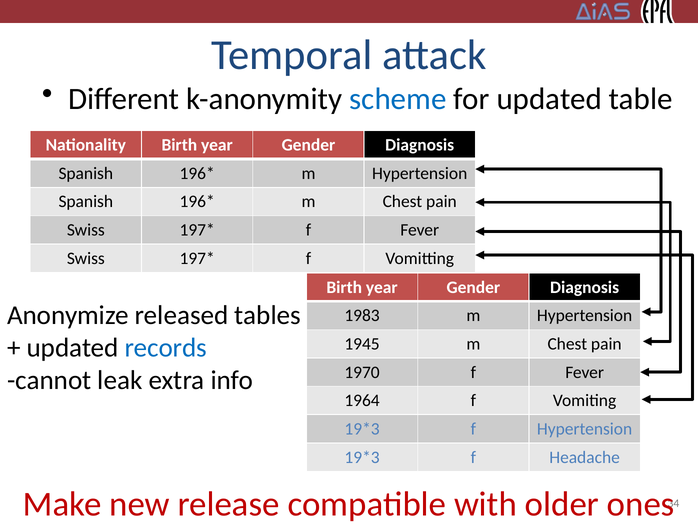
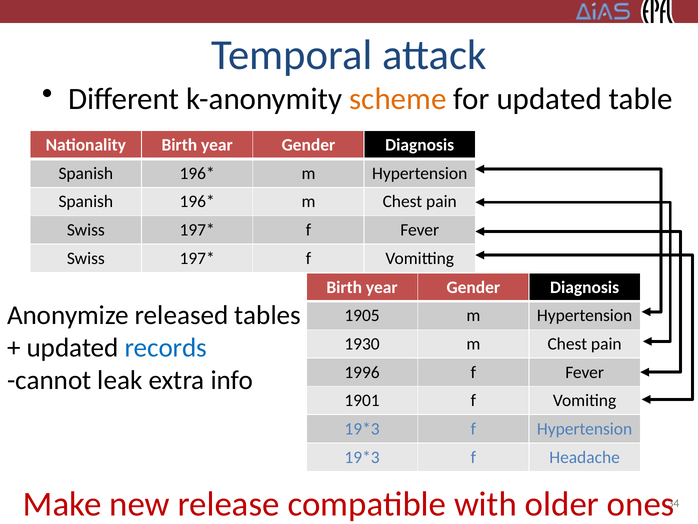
scheme colour: blue -> orange
1983: 1983 -> 1905
1945: 1945 -> 1930
1970: 1970 -> 1996
1964: 1964 -> 1901
